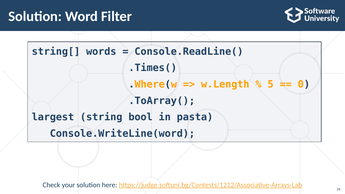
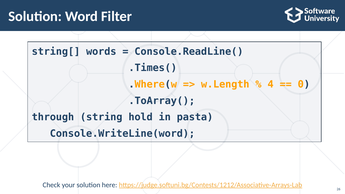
5: 5 -> 4
largest: largest -> through
bool: bool -> hold
